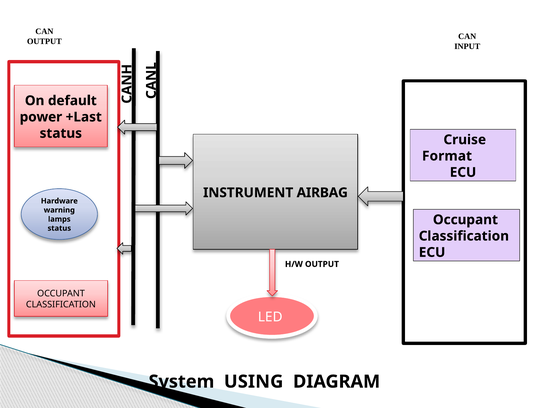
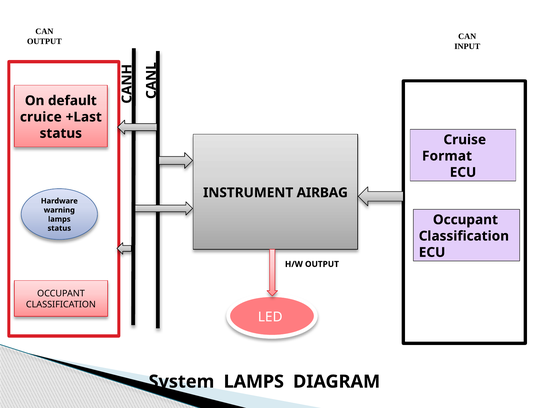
power: power -> cruice
System USING: USING -> LAMPS
